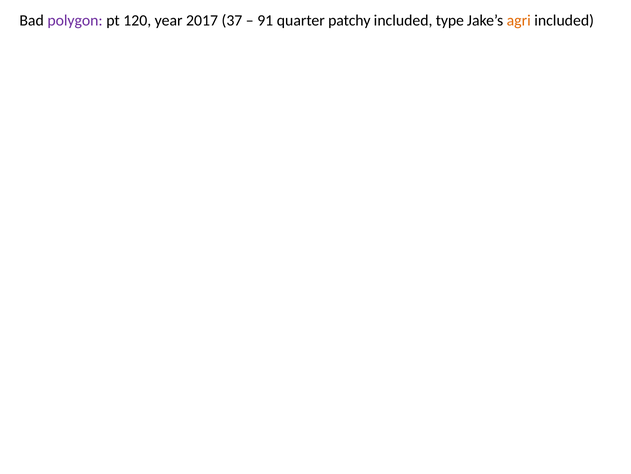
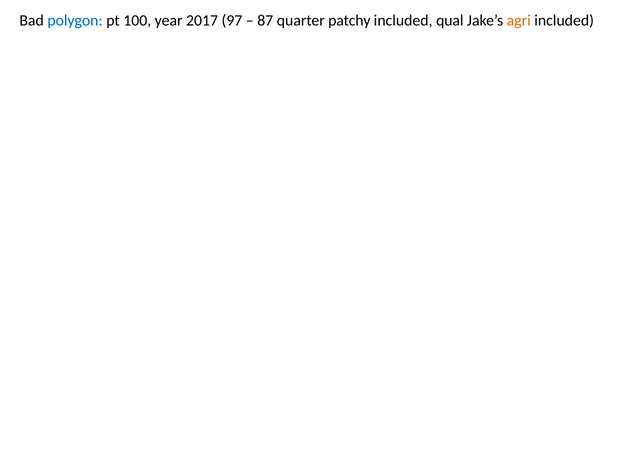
polygon colour: purple -> blue
120: 120 -> 100
37: 37 -> 97
91: 91 -> 87
type: type -> qual
